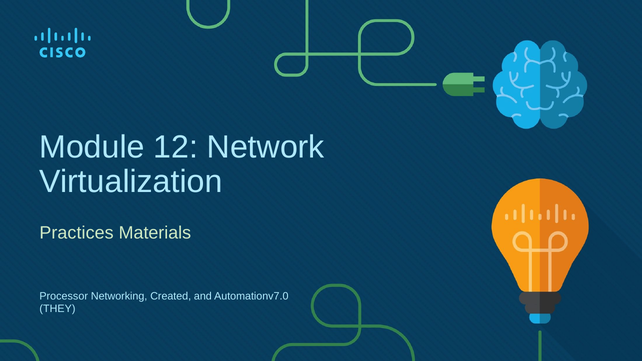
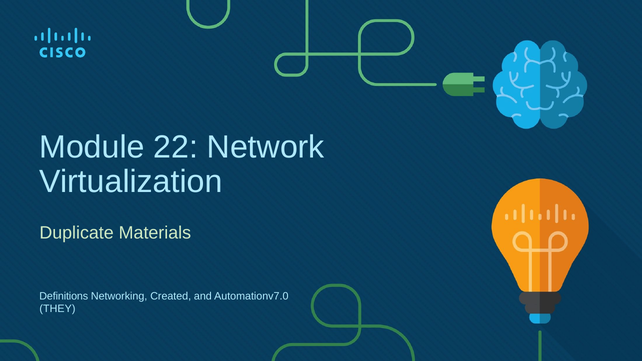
12: 12 -> 22
Practices: Practices -> Duplicate
Processor: Processor -> Definitions
